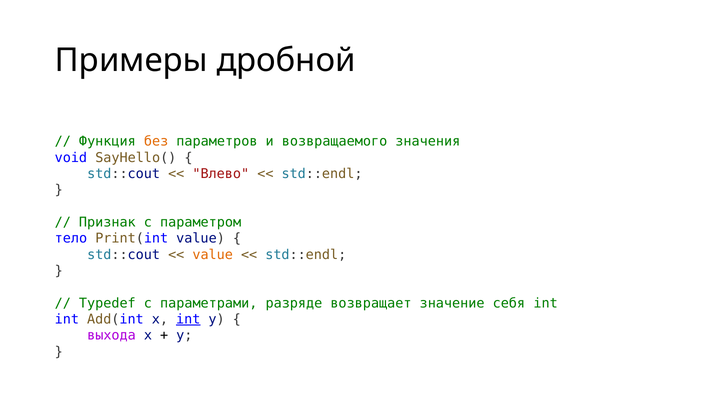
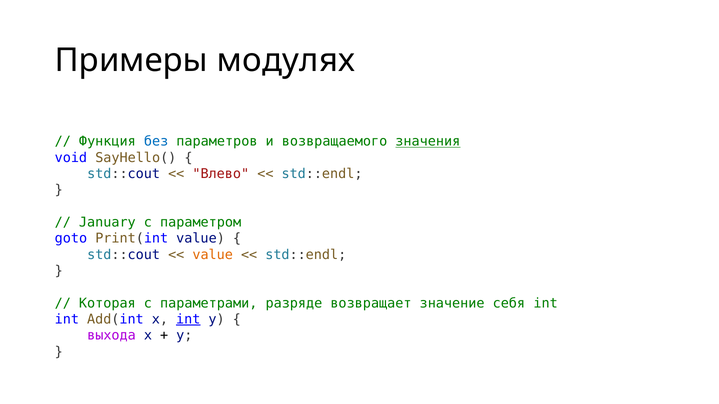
дробной: дробной -> модулях
без colour: orange -> blue
значения underline: none -> present
Признак: Признак -> January
тело: тело -> goto
Typedef: Typedef -> Которая
